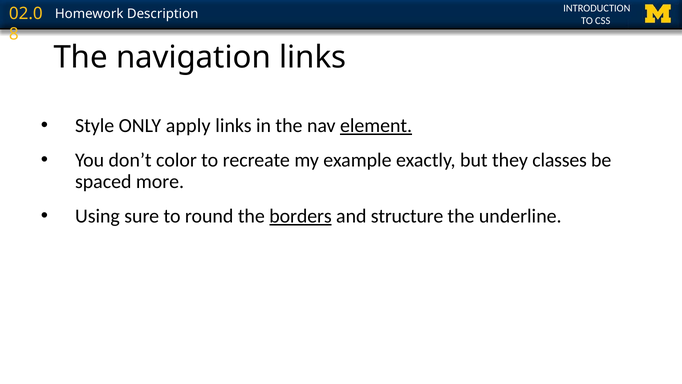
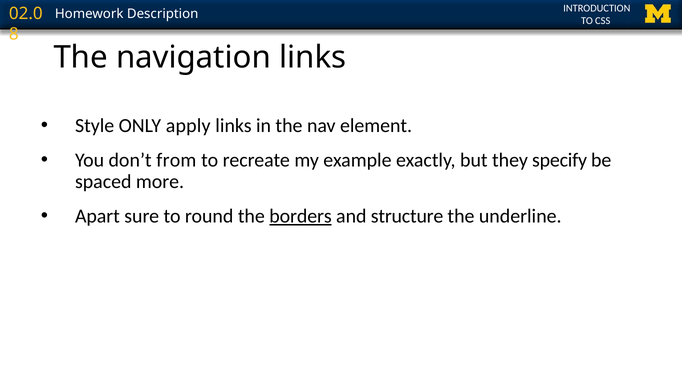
element underline: present -> none
color: color -> from
classes: classes -> specify
Using: Using -> Apart
